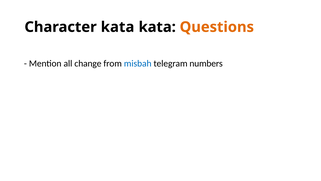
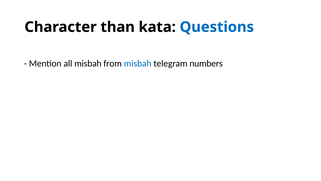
Character kata: kata -> than
Questions colour: orange -> blue
all change: change -> misbah
